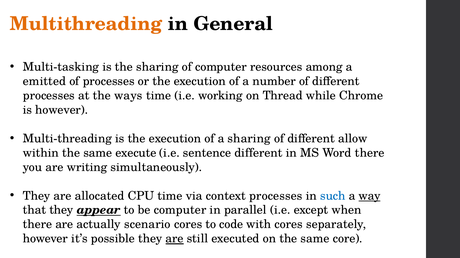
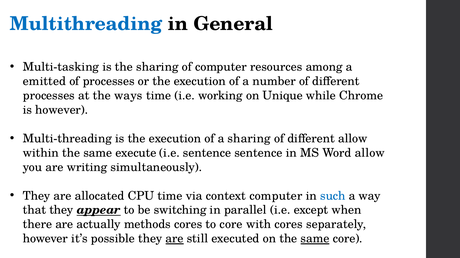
Multithreading colour: orange -> blue
Thread: Thread -> Unique
sentence different: different -> sentence
Word there: there -> allow
context processes: processes -> computer
way underline: present -> none
be computer: computer -> switching
scenario: scenario -> methods
to code: code -> core
same at (315, 239) underline: none -> present
